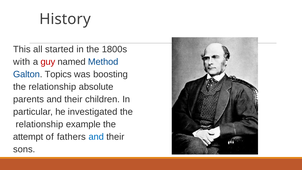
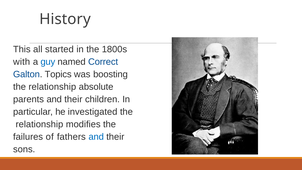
guy colour: red -> blue
Method: Method -> Correct
example: example -> modifies
attempt: attempt -> failures
